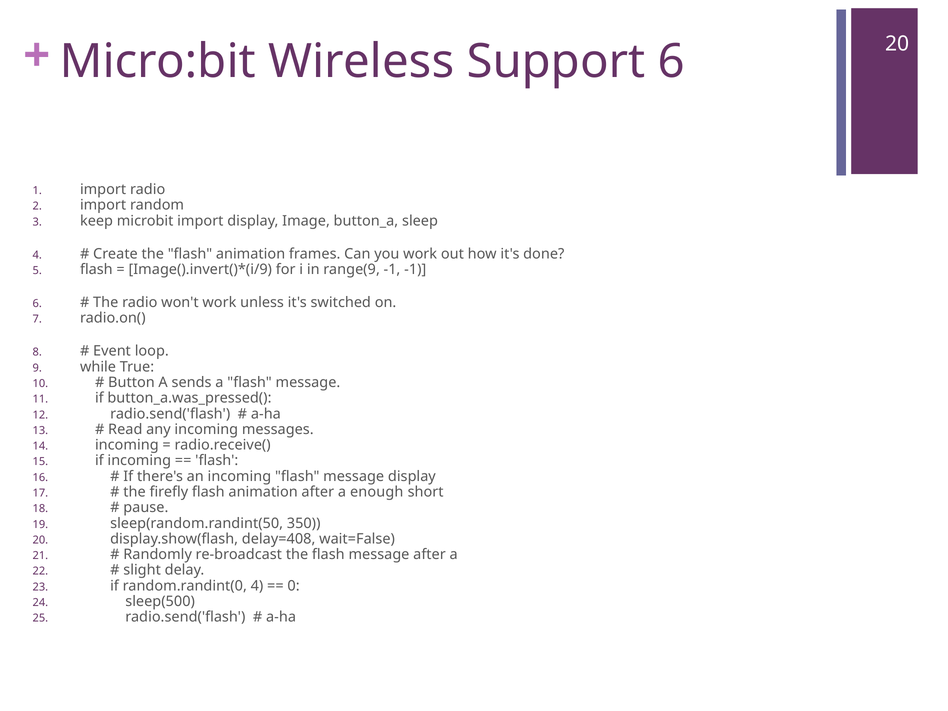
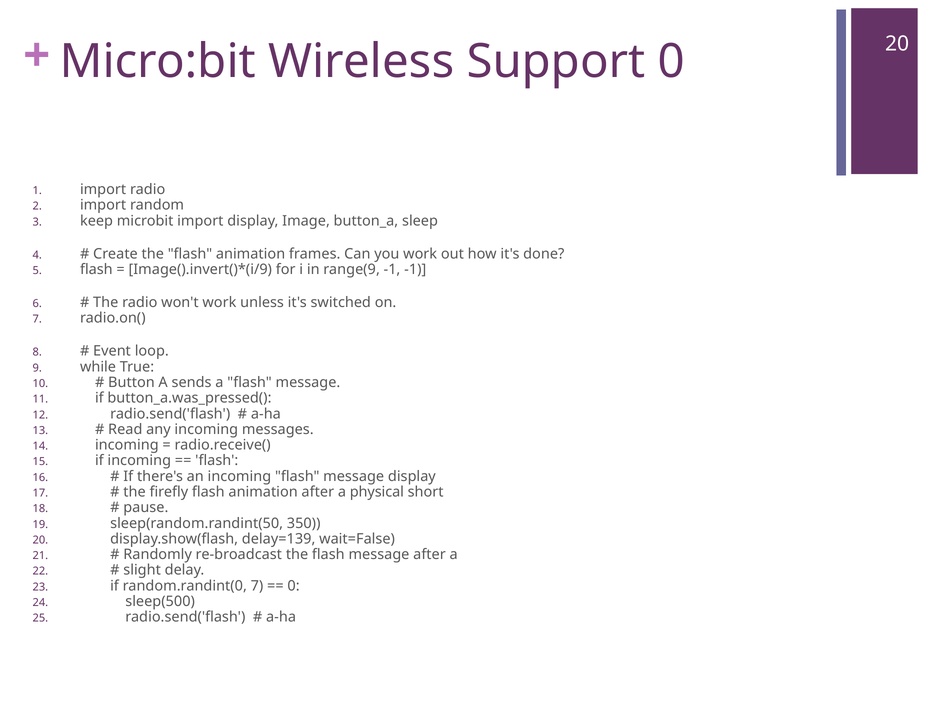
Support 6: 6 -> 0
enough: enough -> physical
delay=408: delay=408 -> delay=139
random.randint(0 4: 4 -> 7
